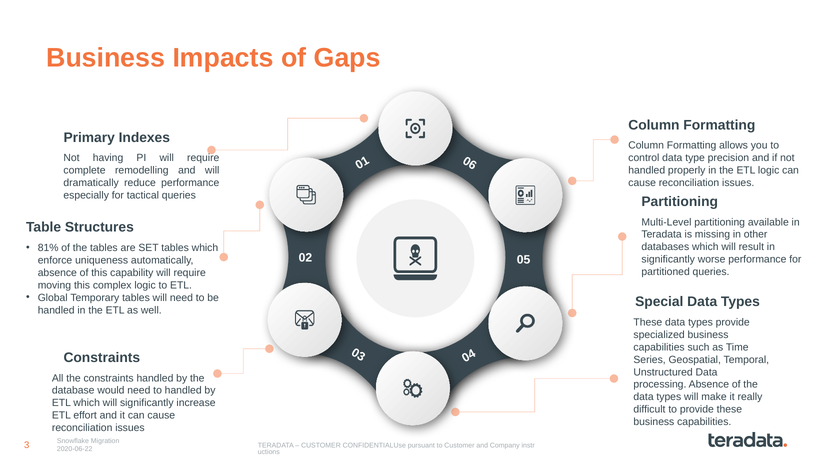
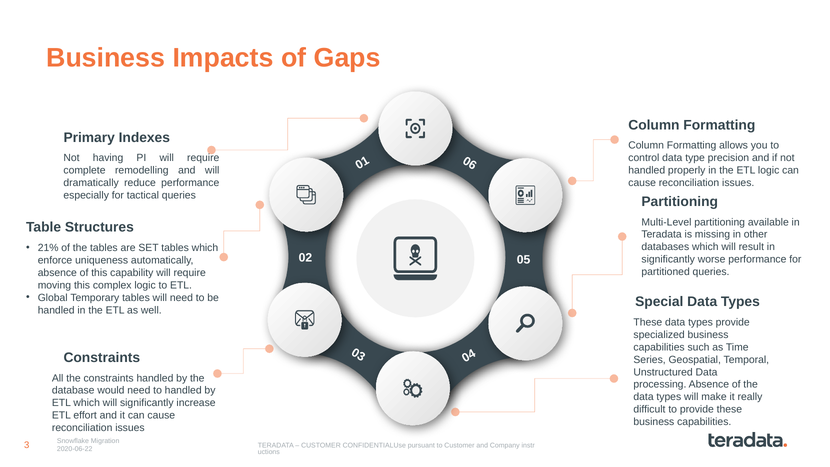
81%: 81% -> 21%
